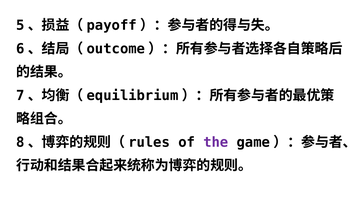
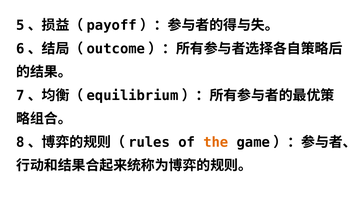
the colour: purple -> orange
